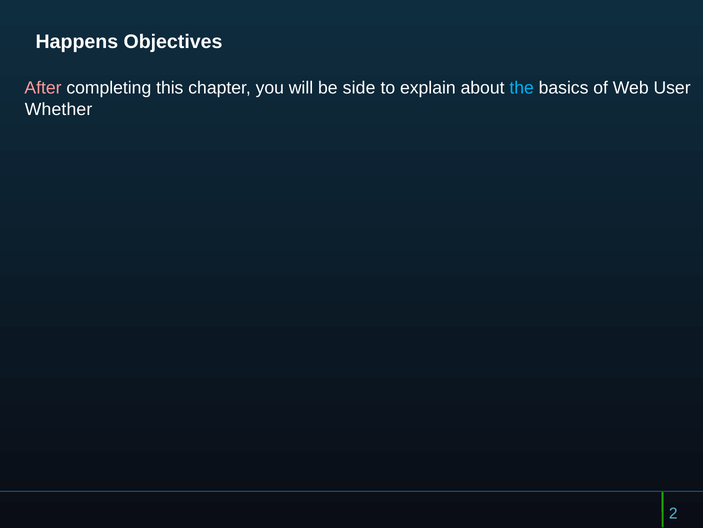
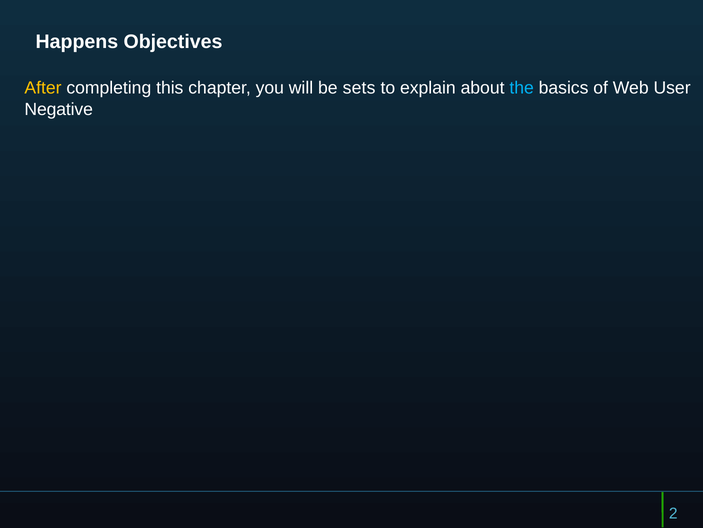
After colour: pink -> yellow
side: side -> sets
Whether: Whether -> Negative
